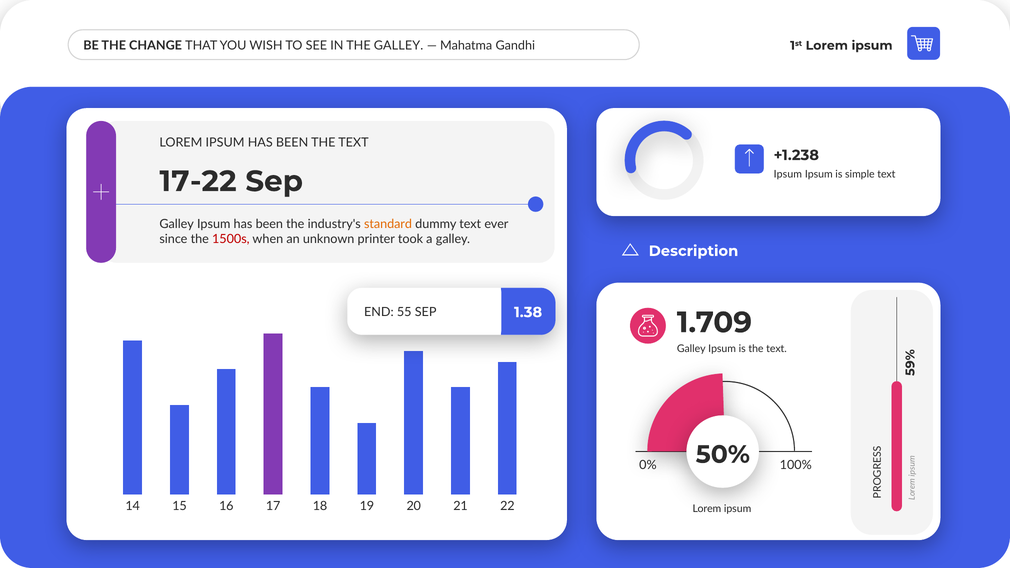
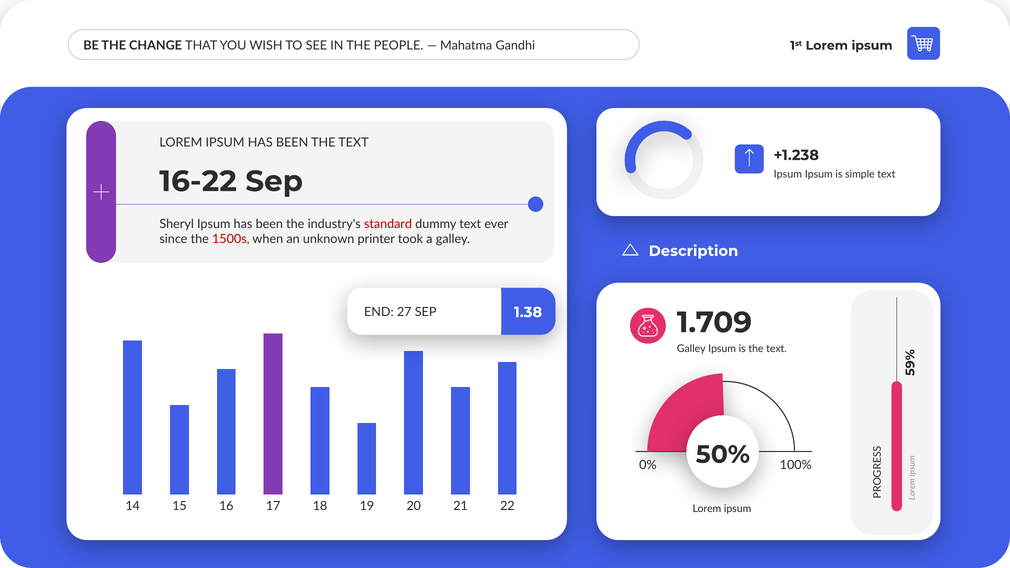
THE GALLEY: GALLEY -> PEOPLE
17-22: 17-22 -> 16-22
Galley at (177, 224): Galley -> Sheryl
standard colour: orange -> red
55: 55 -> 27
